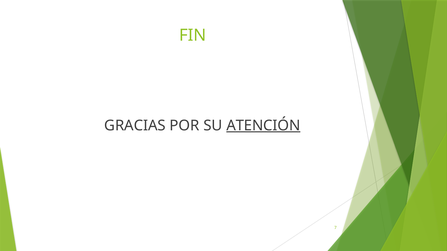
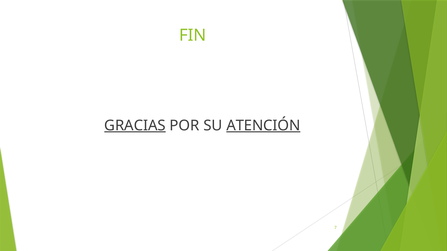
GRACIAS underline: none -> present
